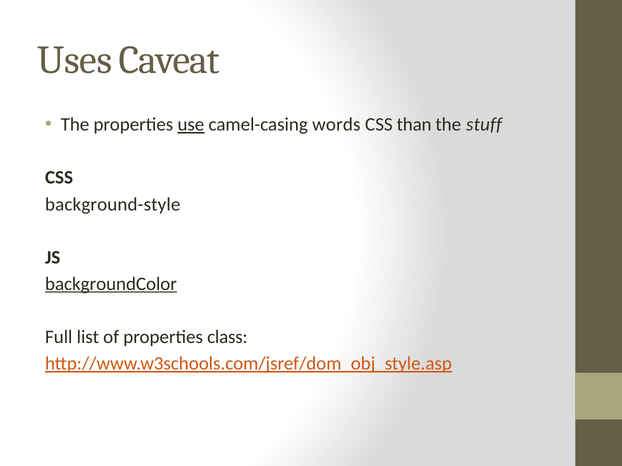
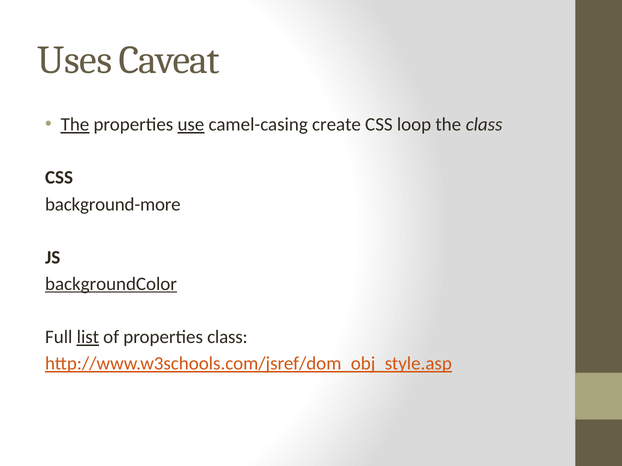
The at (75, 125) underline: none -> present
words: words -> create
than: than -> loop
the stuff: stuff -> class
background-style: background-style -> background-more
list underline: none -> present
